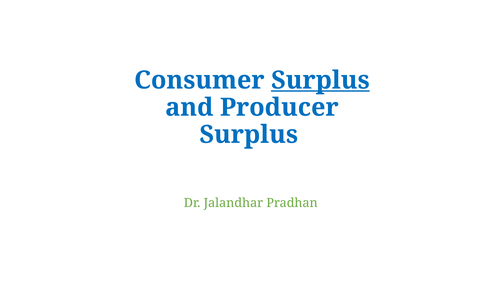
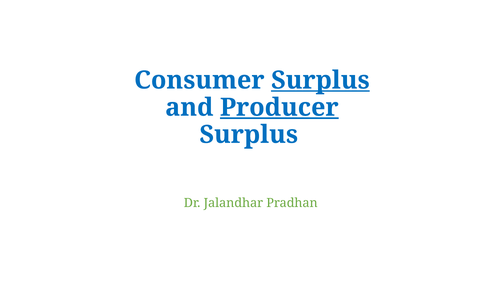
Producer underline: none -> present
